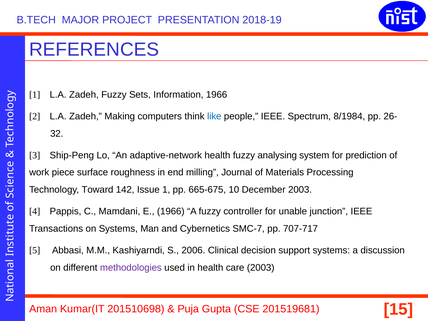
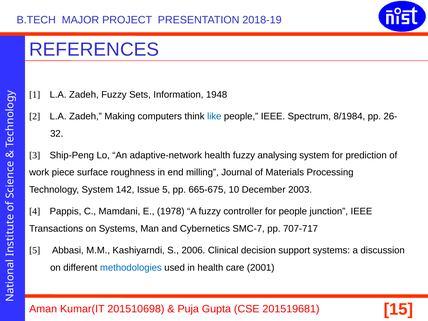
Information 1966: 1966 -> 1948
Technology Toward: Toward -> System
Issue 1: 1 -> 5
E 1966: 1966 -> 1978
for unable: unable -> people
methodologies colour: purple -> blue
care 2003: 2003 -> 2001
